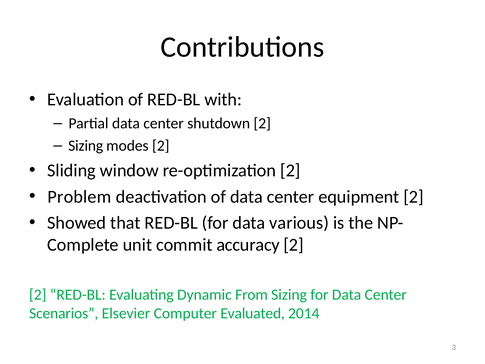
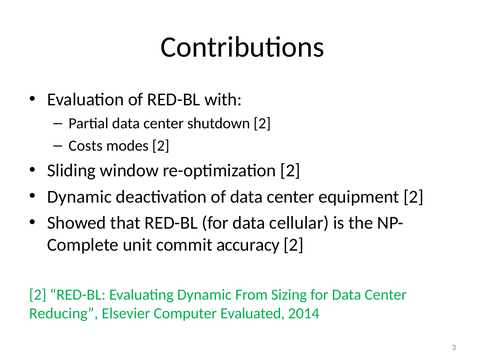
Sizing at (86, 146): Sizing -> Costs
Problem at (79, 197): Problem -> Dynamic
various: various -> cellular
Scenarios: Scenarios -> Reducing
